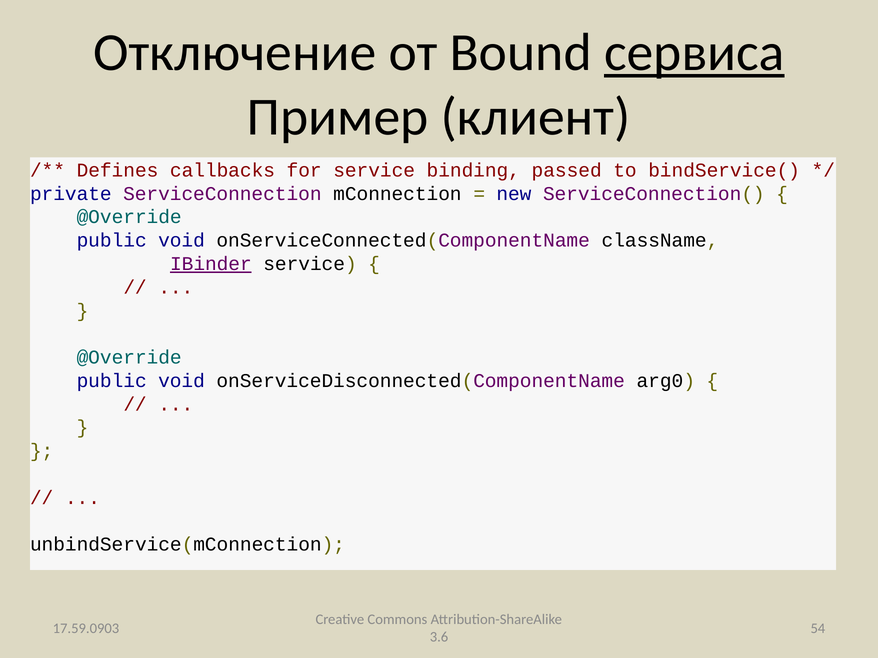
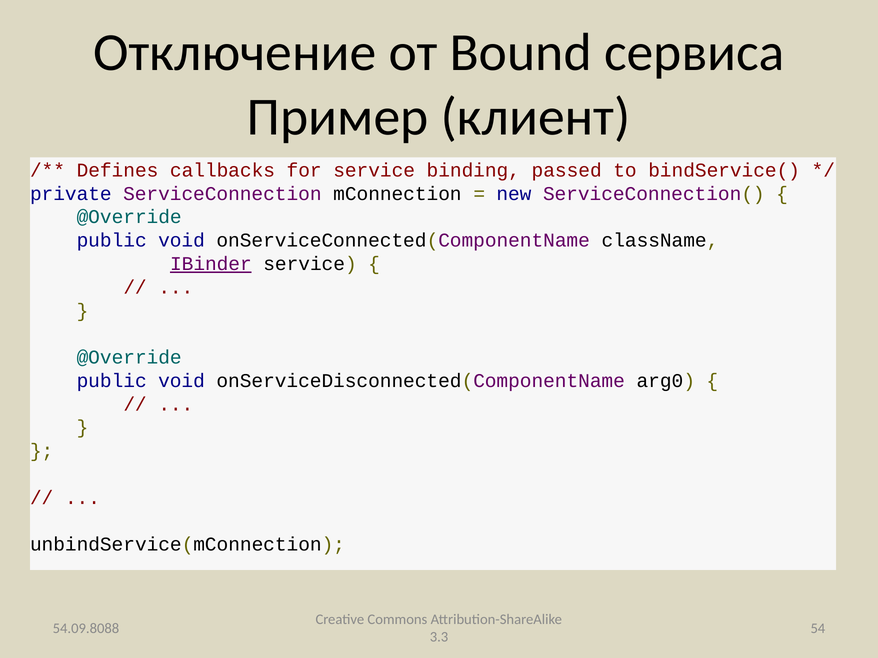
сервиса underline: present -> none
17.59.0903: 17.59.0903 -> 54.09.8088
3.6: 3.6 -> 3.3
